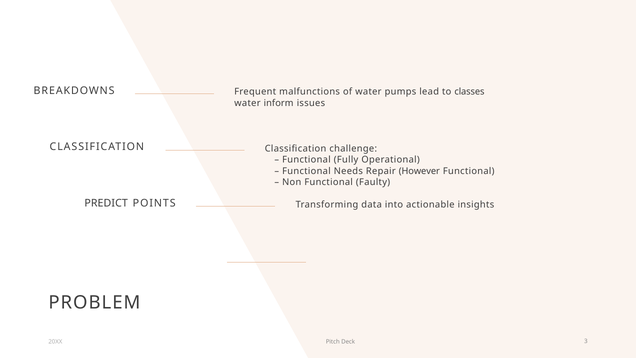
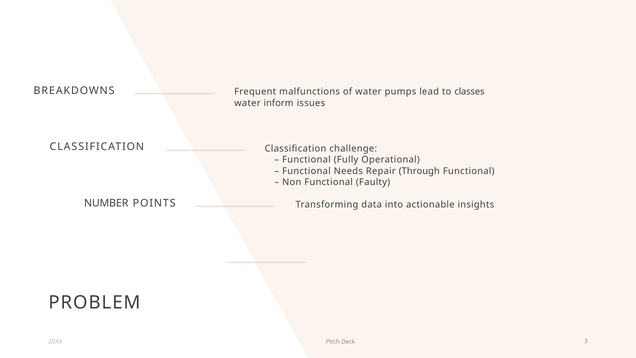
However: However -> Through
PREDICT: PREDICT -> NUMBER
